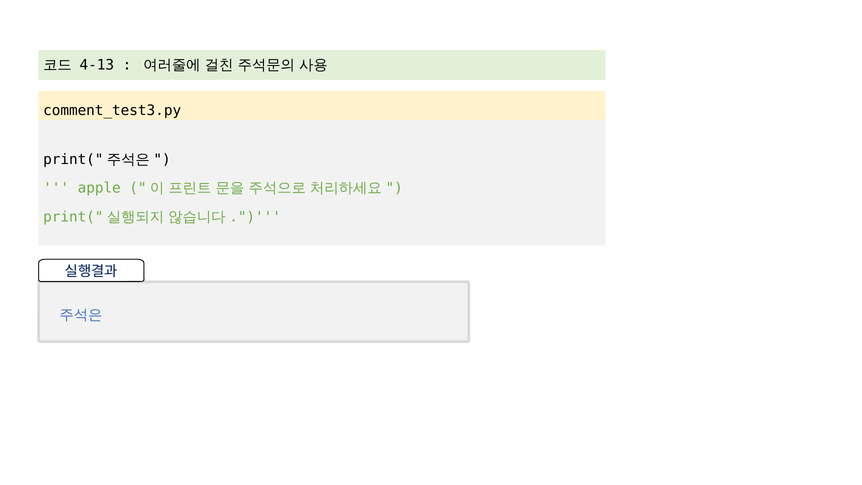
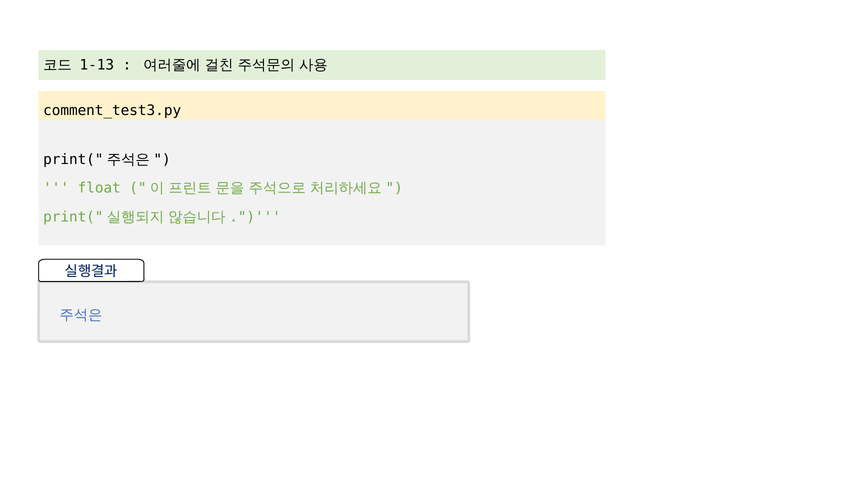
4-13: 4-13 -> 1-13
apple: apple -> float
